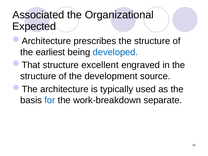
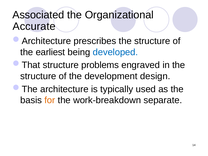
Expected: Expected -> Accurate
excellent: excellent -> problems
source: source -> design
for colour: blue -> orange
